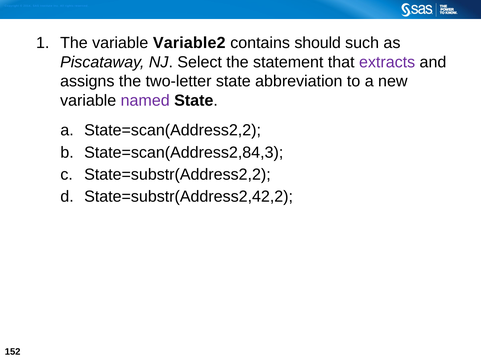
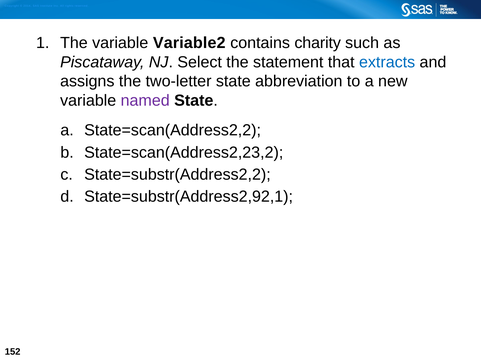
should: should -> charity
extracts colour: purple -> blue
State=scan(Address2,84,3: State=scan(Address2,84,3 -> State=scan(Address2,23,2
State=substr(Address2,42,2: State=substr(Address2,42,2 -> State=substr(Address2,92,1
